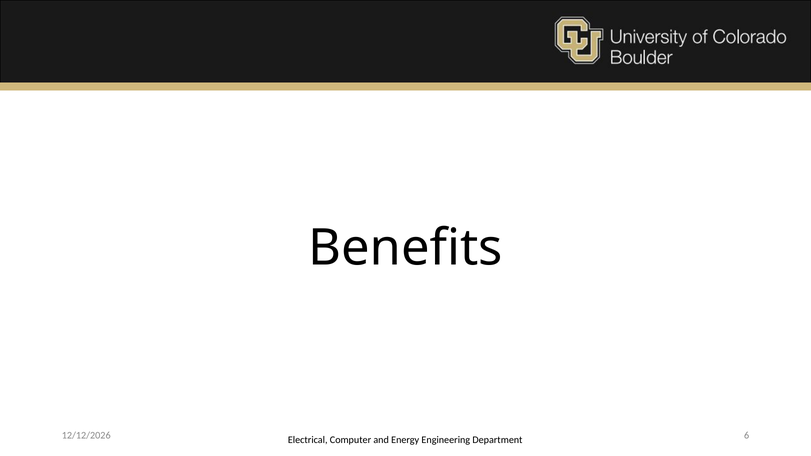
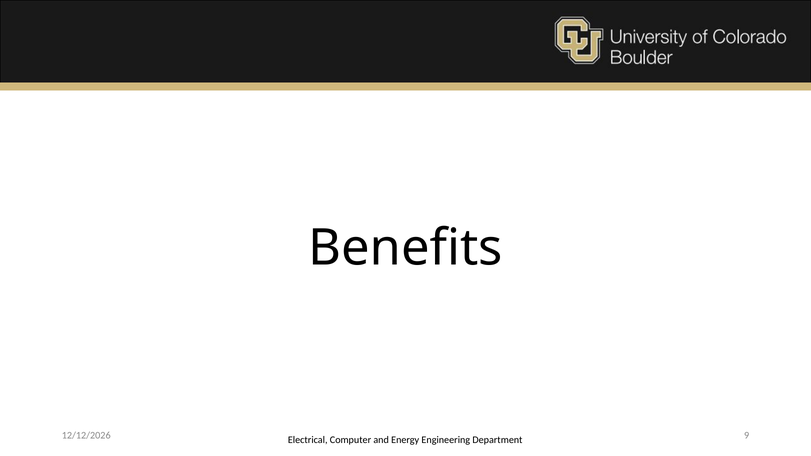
6: 6 -> 9
